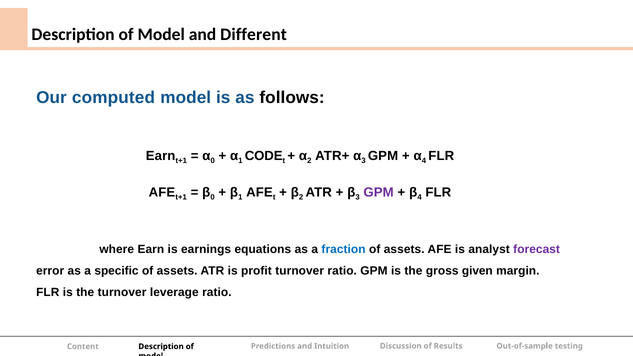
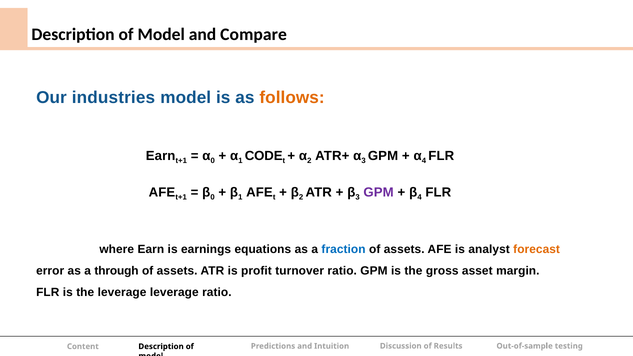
Different: Different -> Compare
computed: computed -> industries
follows colour: black -> orange
forecast colour: purple -> orange
specific: specific -> through
given: given -> asset
the turnover: turnover -> leverage
